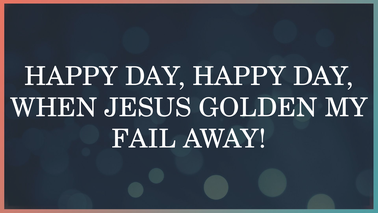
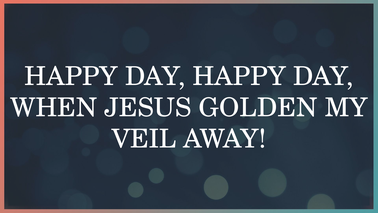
FAIL: FAIL -> VEIL
